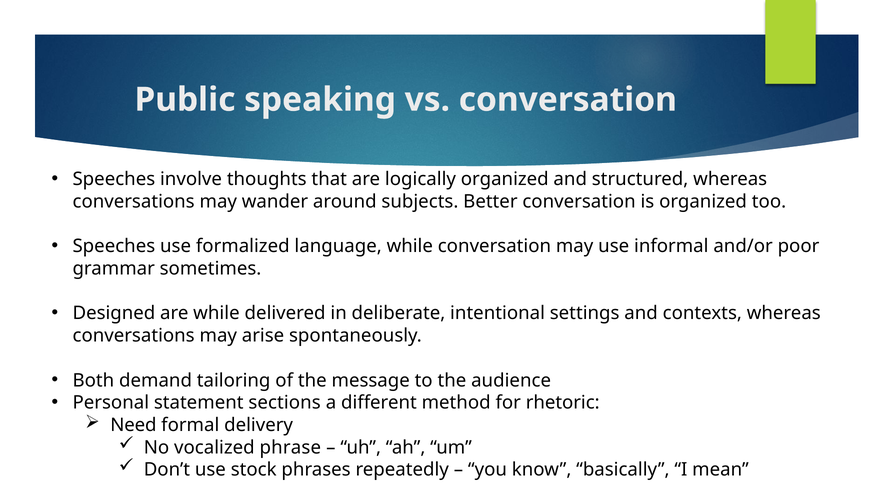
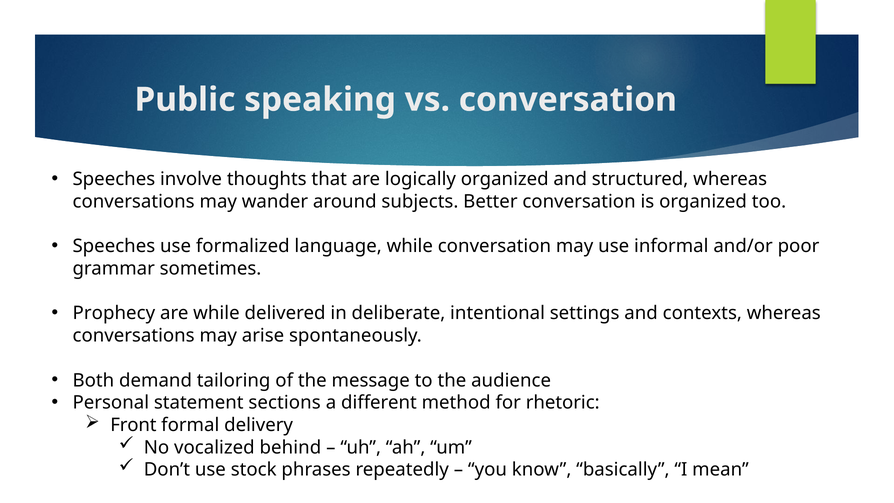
Designed: Designed -> Prophecy
Need: Need -> Front
phrase: phrase -> behind
